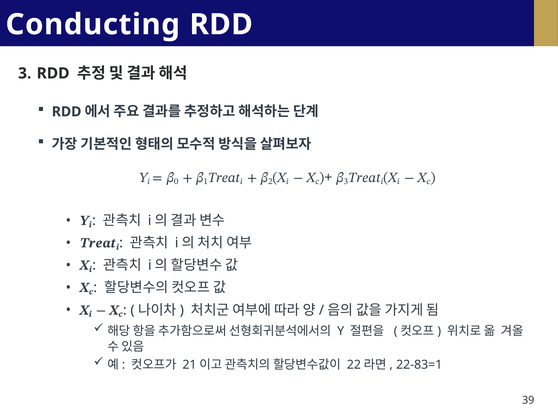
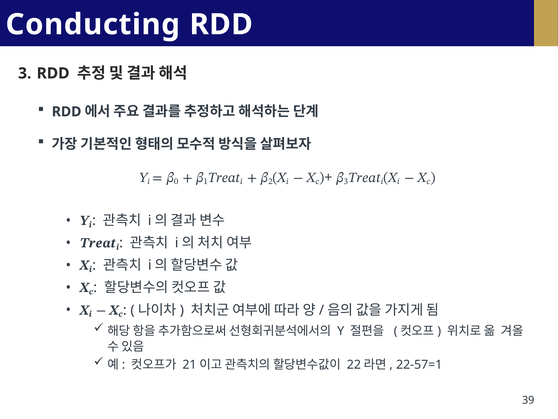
22-83=1: 22-83=1 -> 22-57=1
